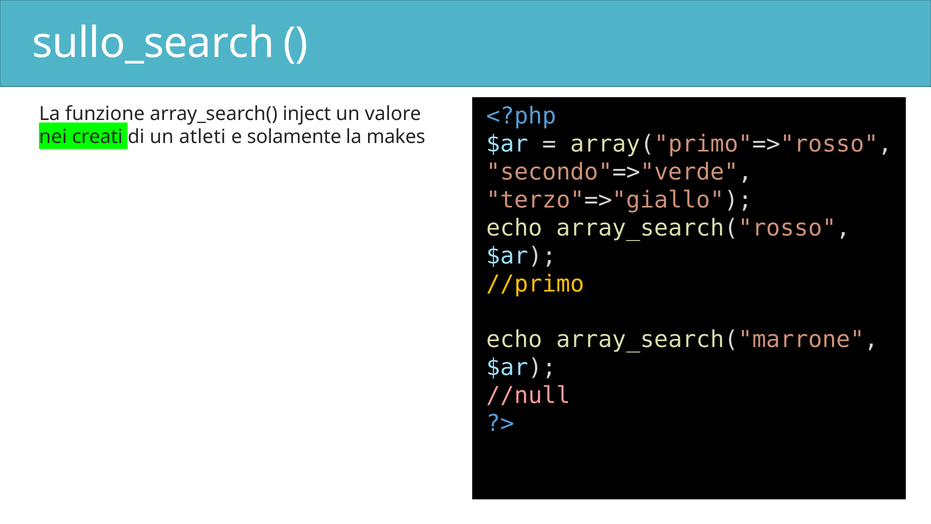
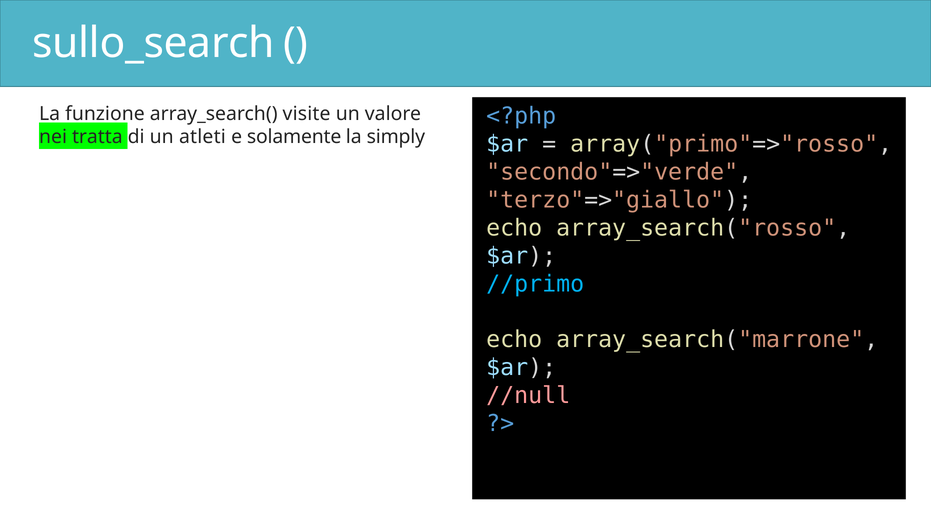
inject: inject -> visite
creati: creati -> tratta
makes: makes -> simply
//primo colour: yellow -> light blue
